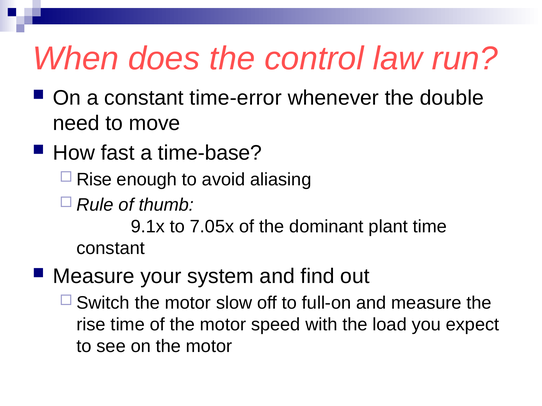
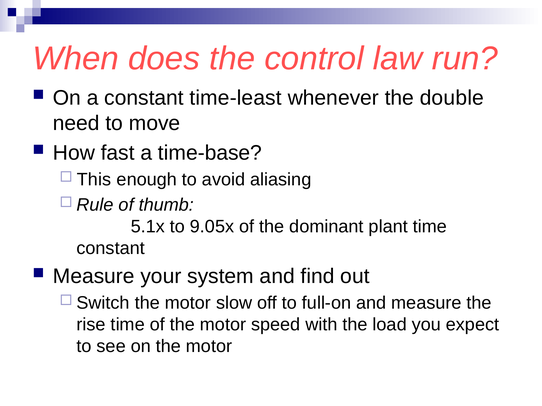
time-error: time-error -> time-least
Rise at (94, 180): Rise -> This
9.1x: 9.1x -> 5.1x
7.05x: 7.05x -> 9.05x
